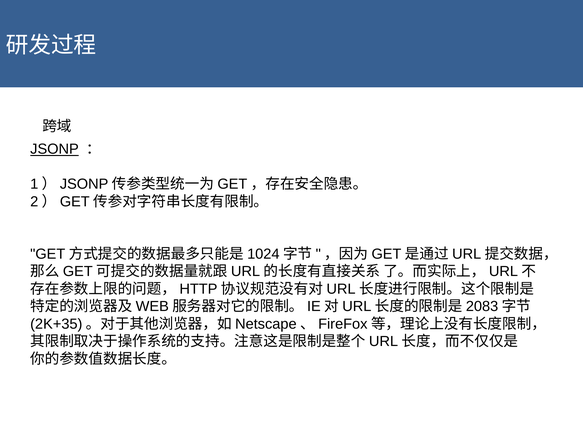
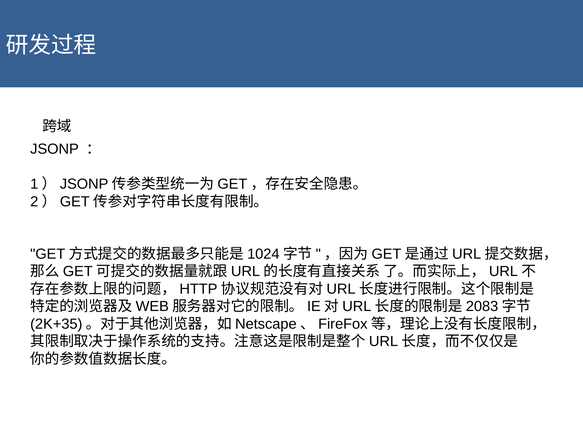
JSONP underline: present -> none
